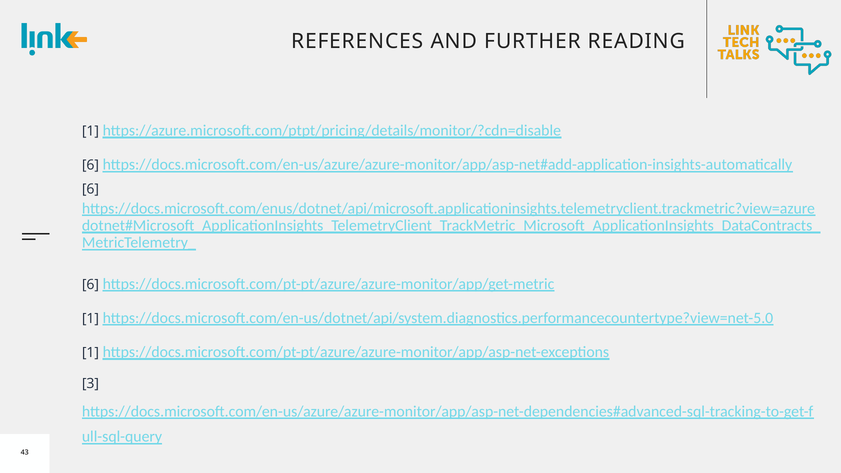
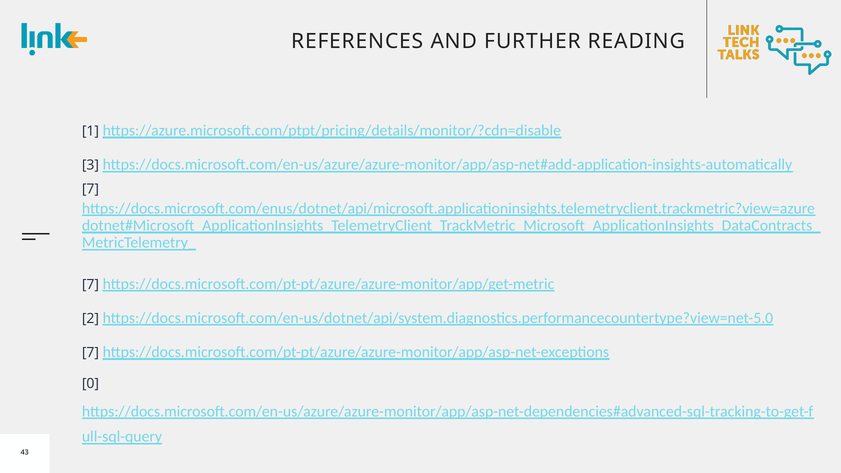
6 at (90, 165): 6 -> 3
6 at (90, 189): 6 -> 7
6 at (90, 285): 6 -> 7
1 at (90, 319): 1 -> 2
1 at (90, 353): 1 -> 7
3: 3 -> 0
